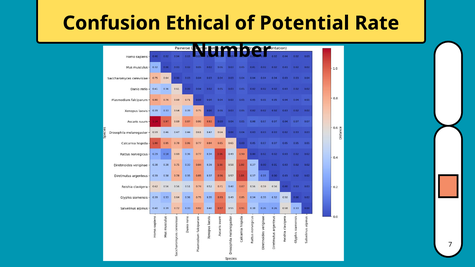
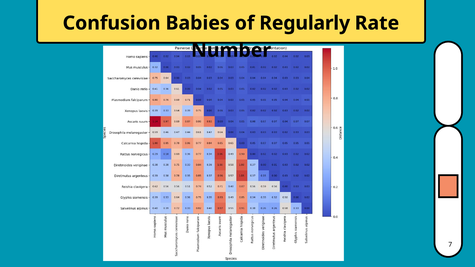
Ethical: Ethical -> Babies
Potential: Potential -> Regularly
